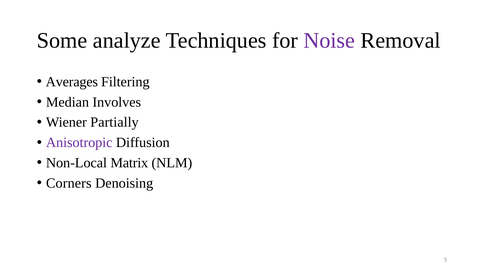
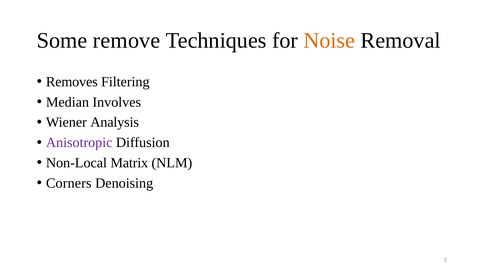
analyze: analyze -> remove
Noise colour: purple -> orange
Averages: Averages -> Removes
Partially: Partially -> Analysis
